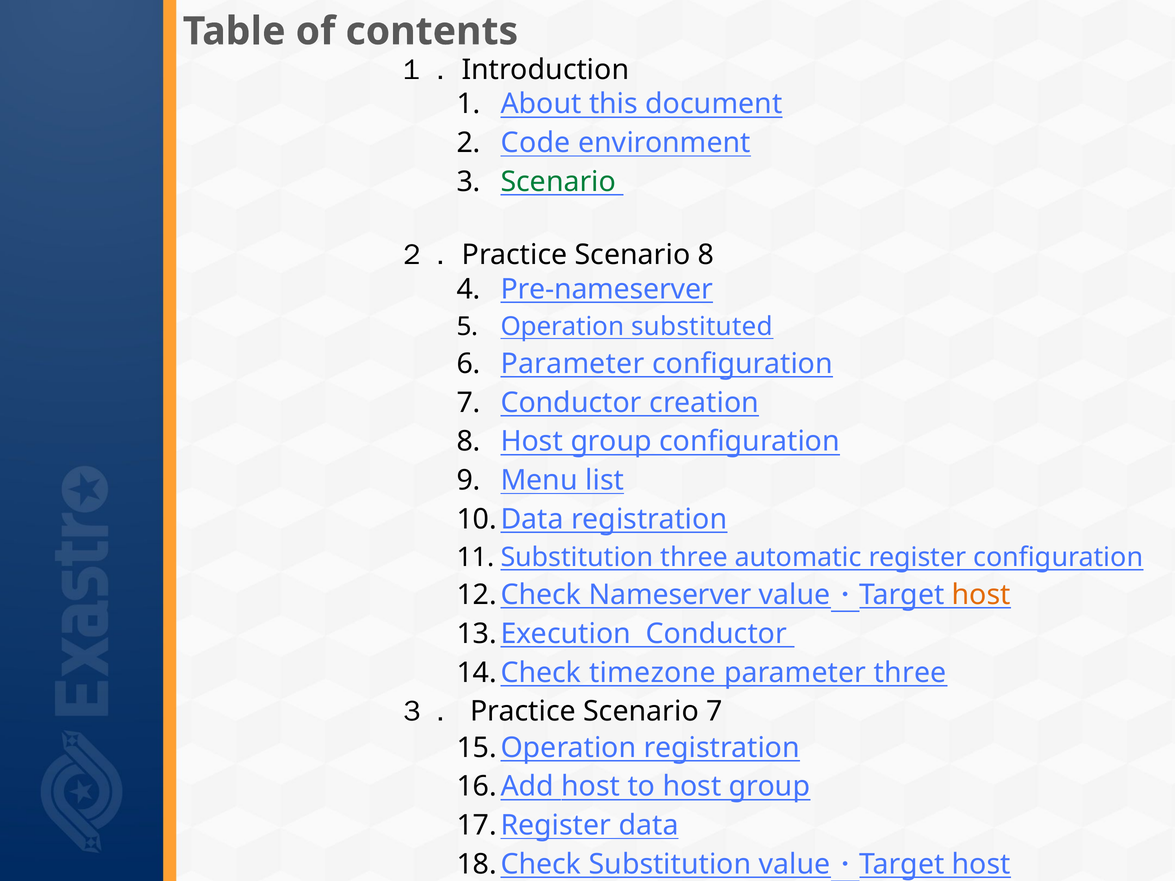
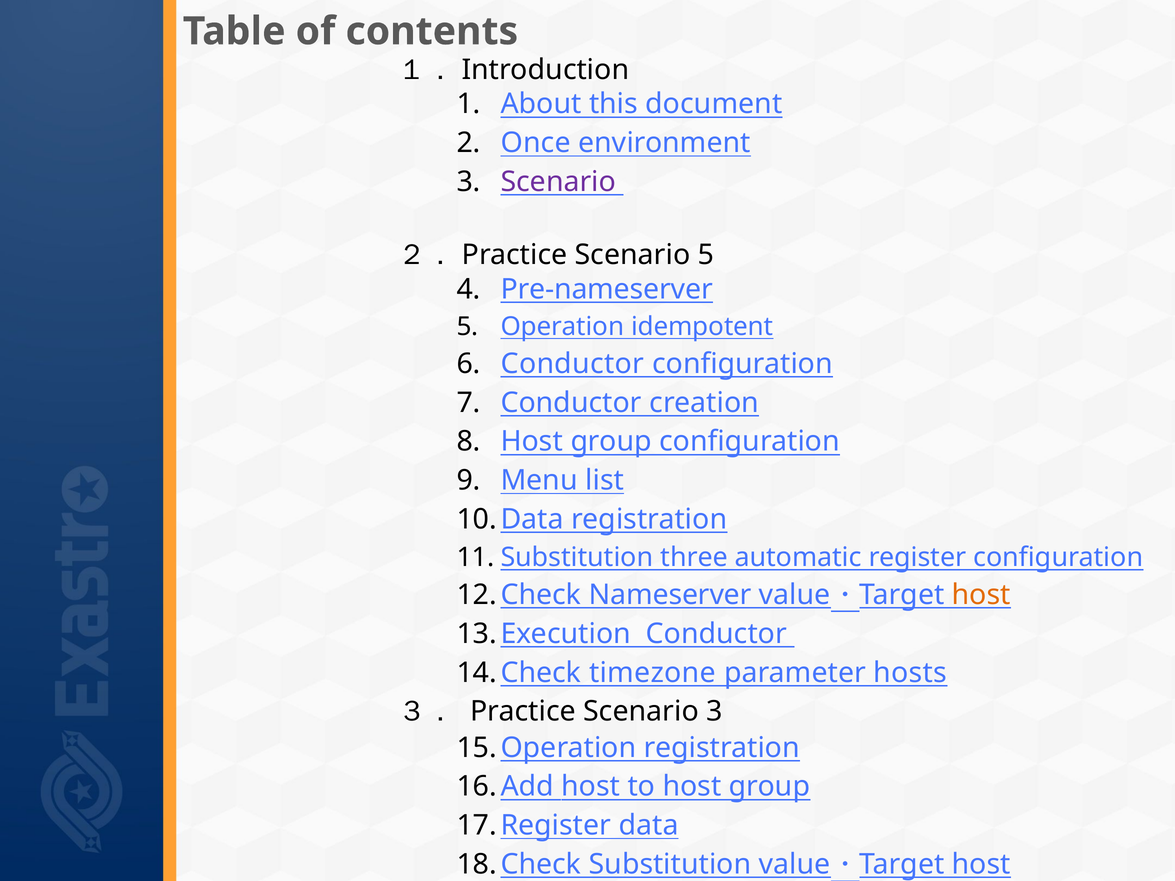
Code: Code -> Once
Scenario at (558, 182) colour: green -> purple
Scenario 8: 8 -> 5
substituted: substituted -> idempotent
Parameter at (572, 364): Parameter -> Conductor
parameter three: three -> hosts
Scenario 7: 7 -> 3
